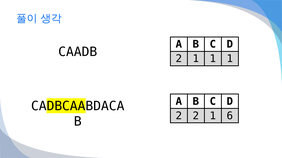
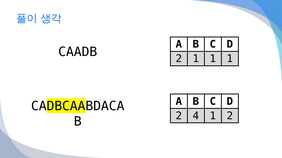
2 2: 2 -> 4
1 6: 6 -> 2
